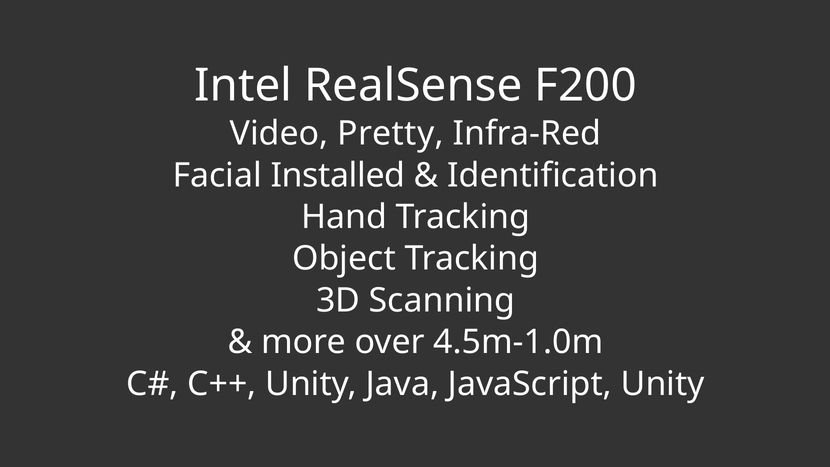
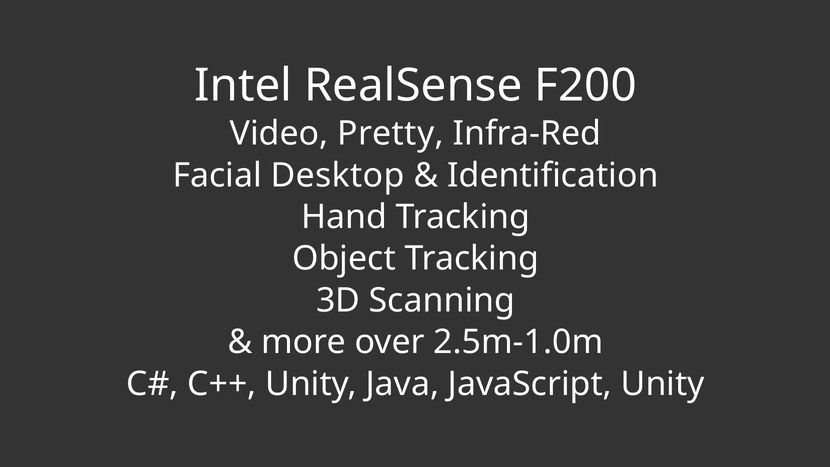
Installed: Installed -> Desktop
4.5m-1.0m: 4.5m-1.0m -> 2.5m-1.0m
